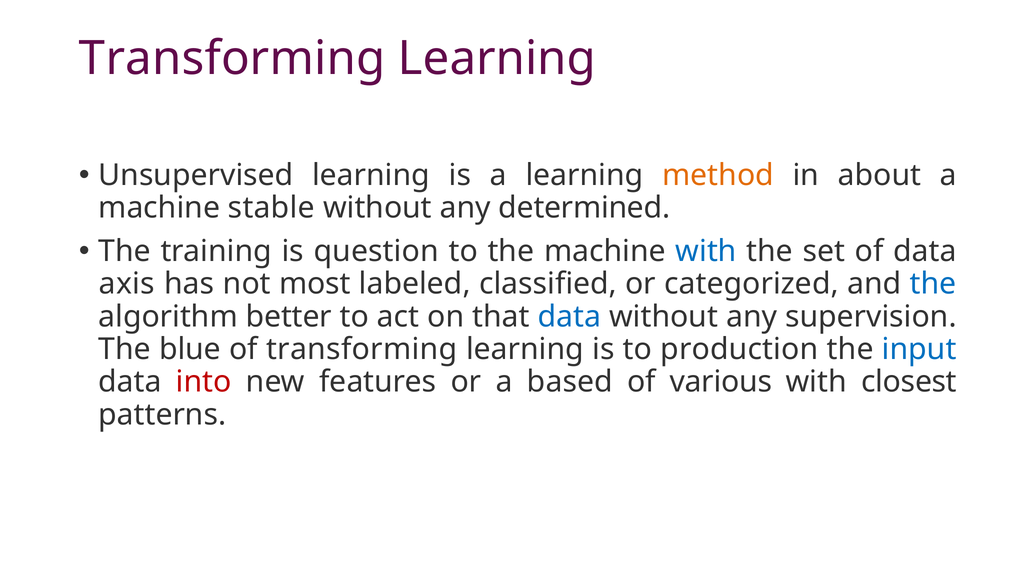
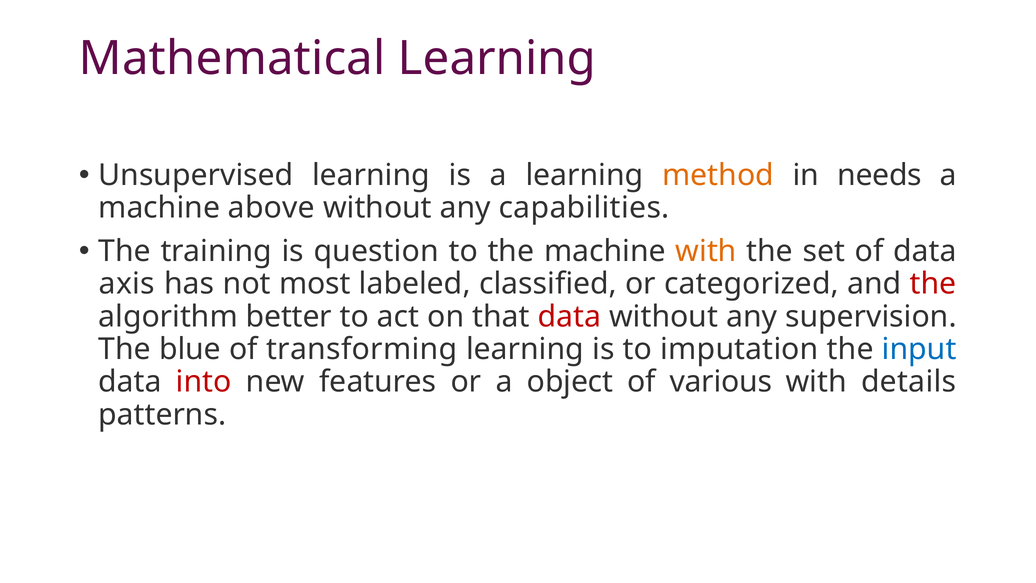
Transforming at (232, 59): Transforming -> Mathematical
about: about -> needs
stable: stable -> above
determined: determined -> capabilities
with at (706, 251) colour: blue -> orange
the at (933, 284) colour: blue -> red
data at (570, 317) colour: blue -> red
production: production -> imputation
based: based -> object
closest: closest -> details
